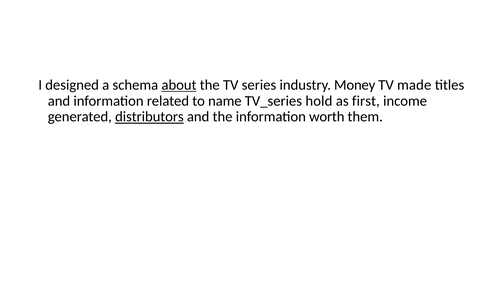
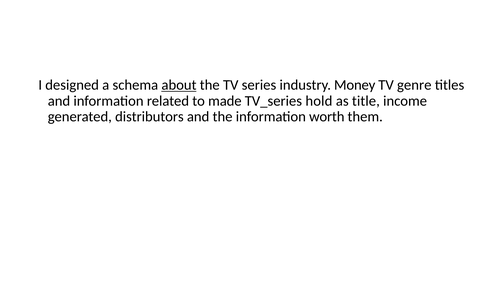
made: made -> genre
name: name -> made
first: first -> title
distributors underline: present -> none
